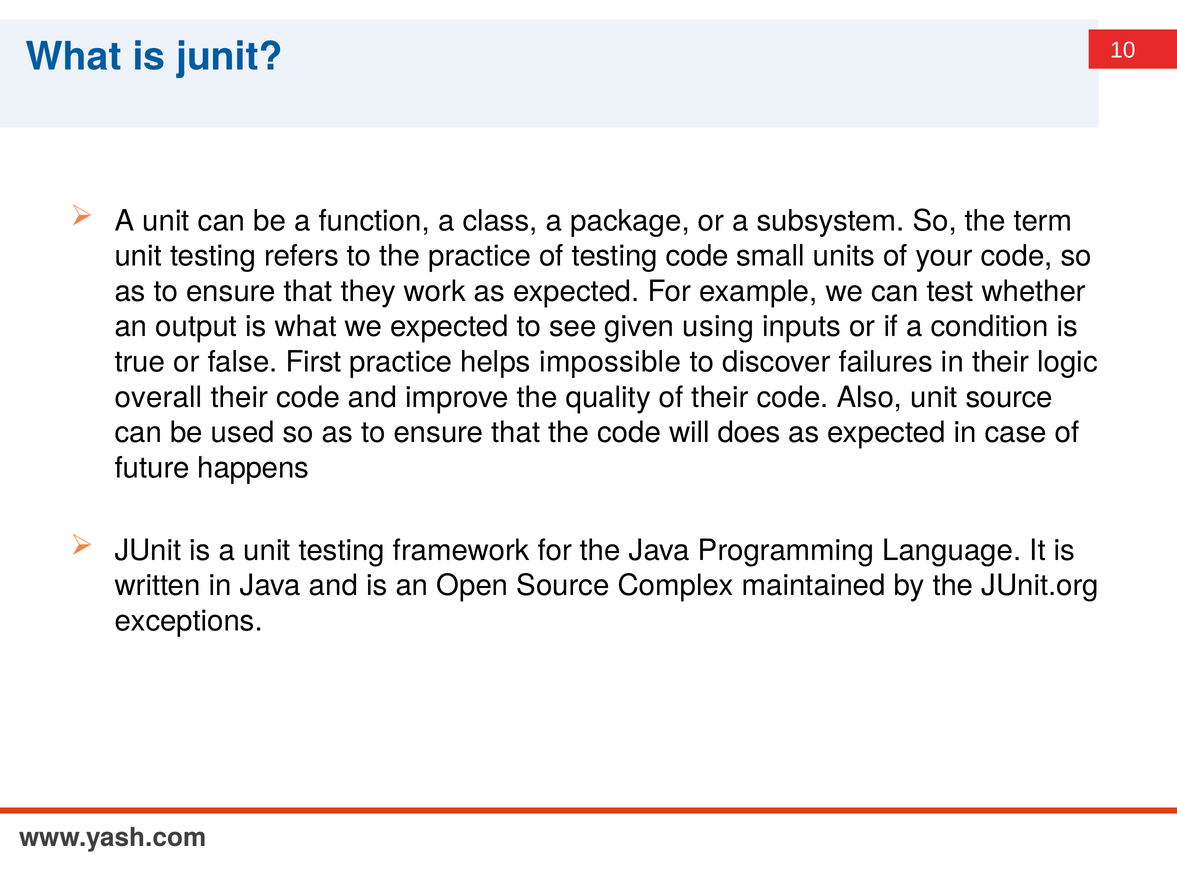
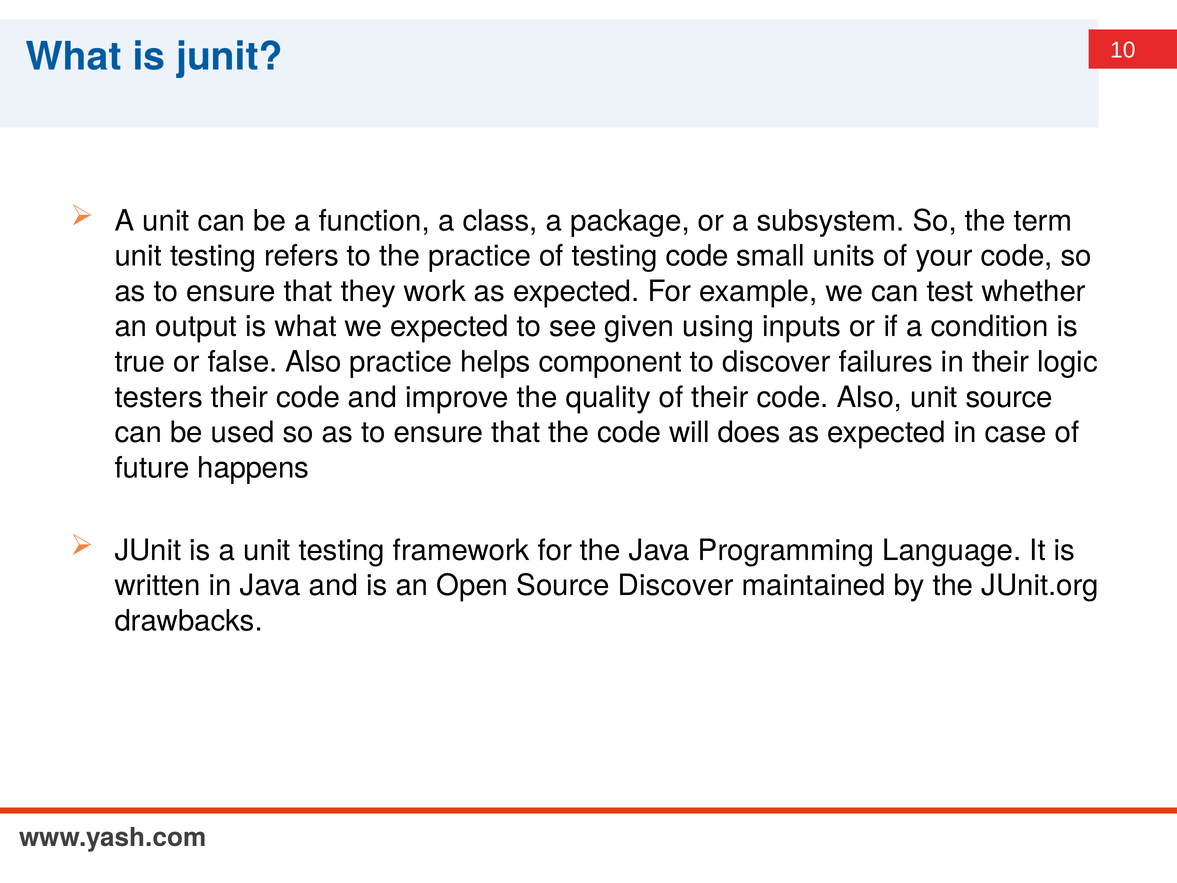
false First: First -> Also
impossible: impossible -> component
overall: overall -> testers
Source Complex: Complex -> Discover
exceptions: exceptions -> drawbacks
